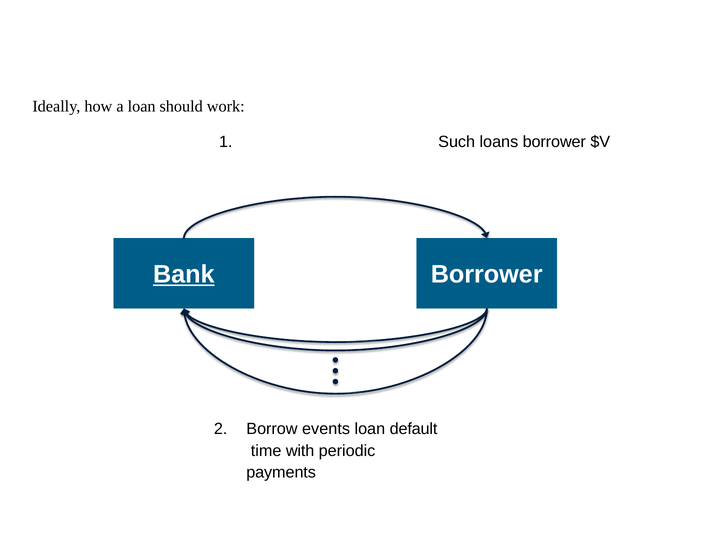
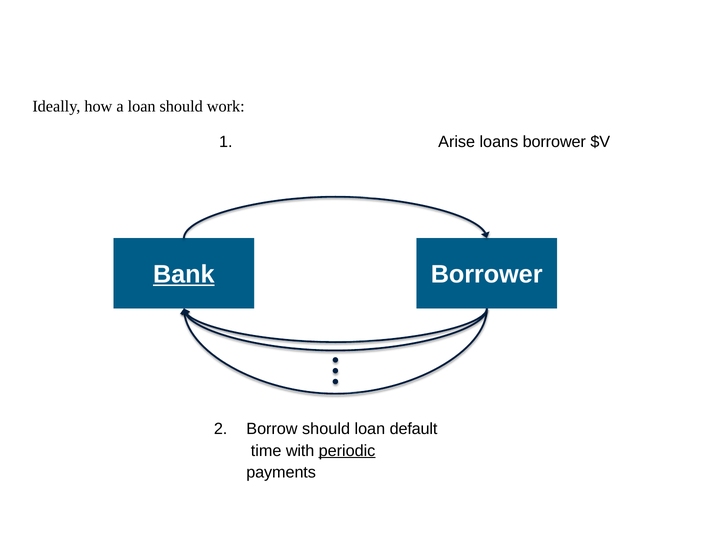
Such: Such -> Arise
Borrow events: events -> should
periodic underline: none -> present
